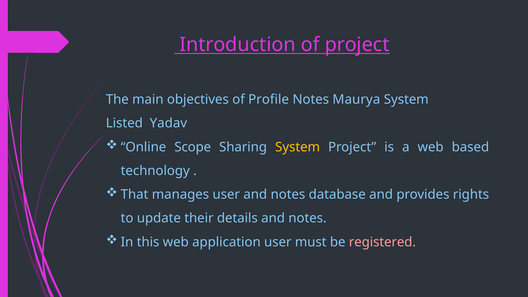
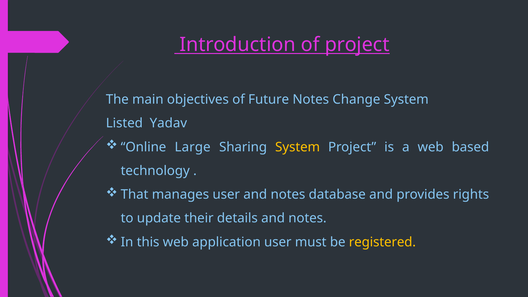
Profile: Profile -> Future
Maurya: Maurya -> Change
Scope: Scope -> Large
registered colour: pink -> yellow
